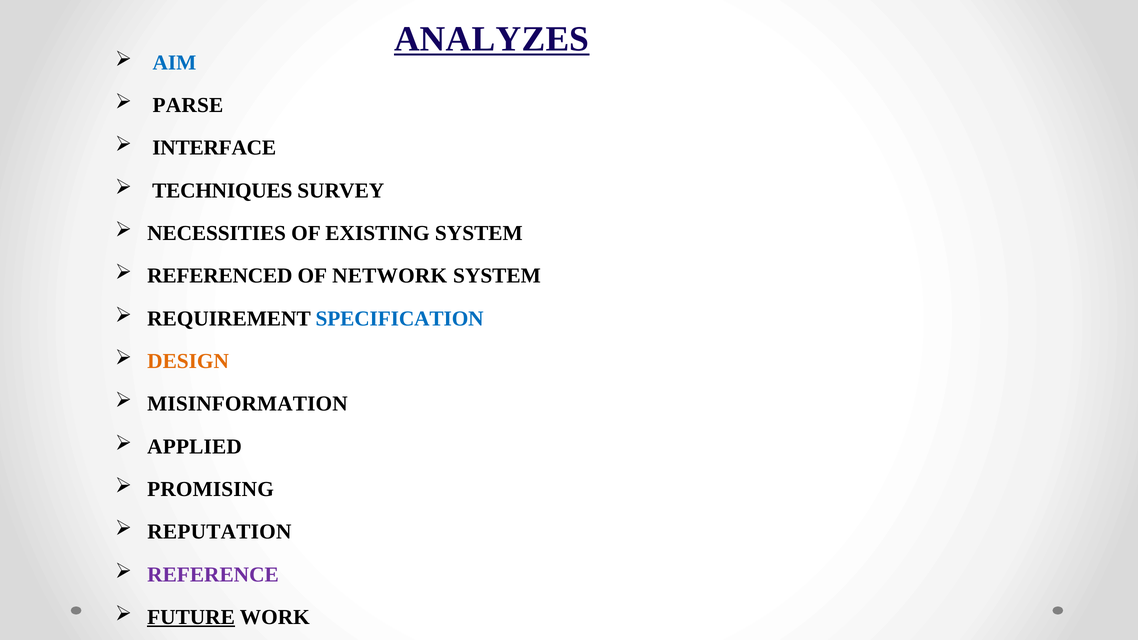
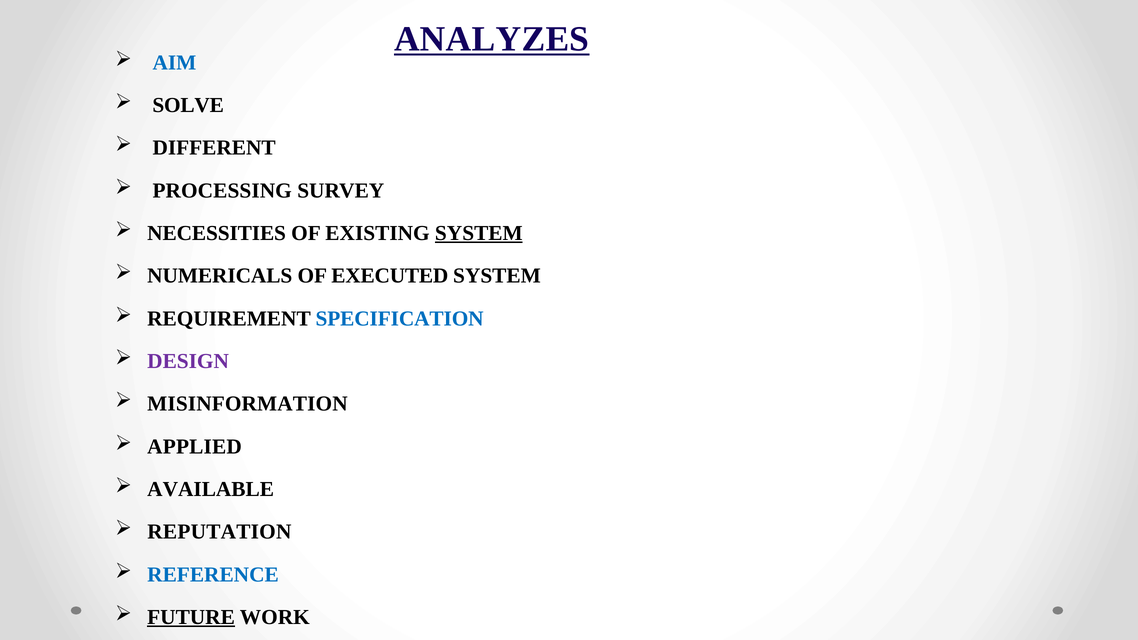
PARSE: PARSE -> SOLVE
INTERFACE: INTERFACE -> DIFFERENT
TECHNIQUES: TECHNIQUES -> PROCESSING
SYSTEM at (479, 233) underline: none -> present
REFERENCED: REFERENCED -> NUMERICALS
NETWORK: NETWORK -> EXECUTED
DESIGN colour: orange -> purple
PROMISING: PROMISING -> AVAILABLE
REFERENCE colour: purple -> blue
